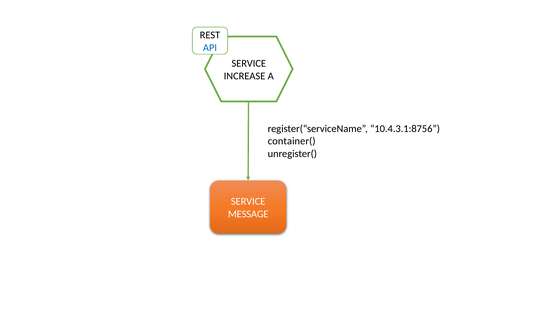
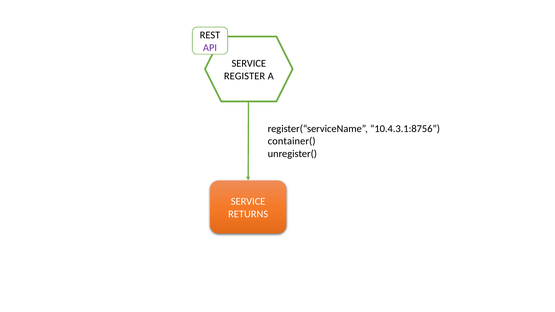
API colour: blue -> purple
INCREASE: INCREASE -> REGISTER
MESSAGE: MESSAGE -> RETURNS
